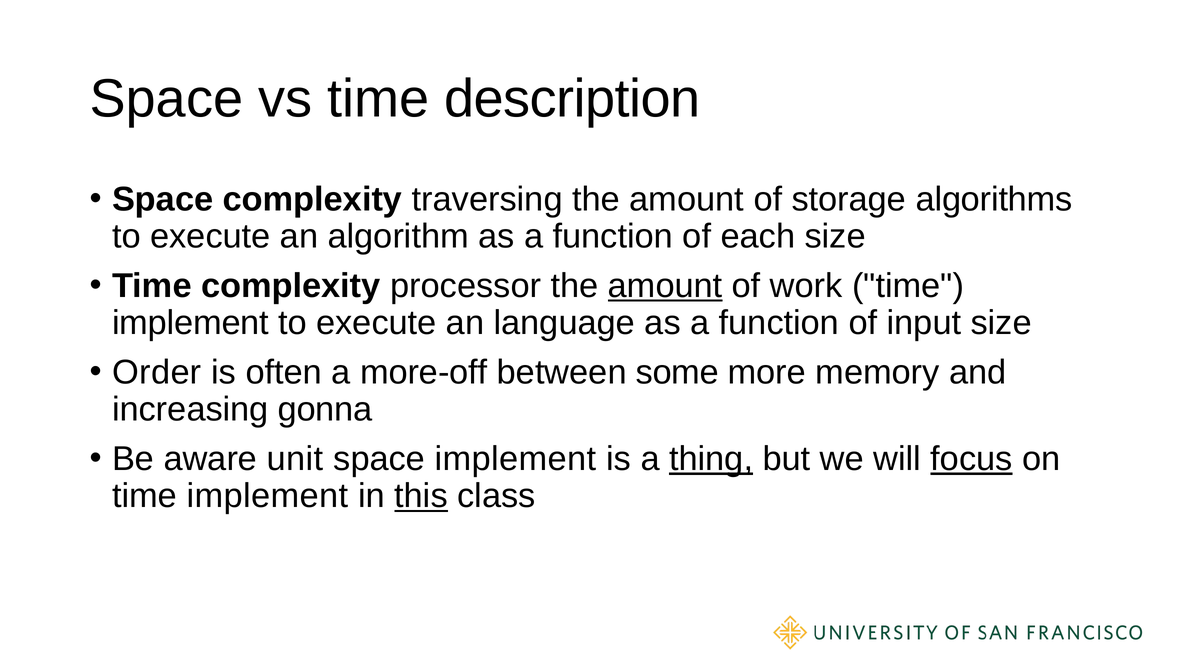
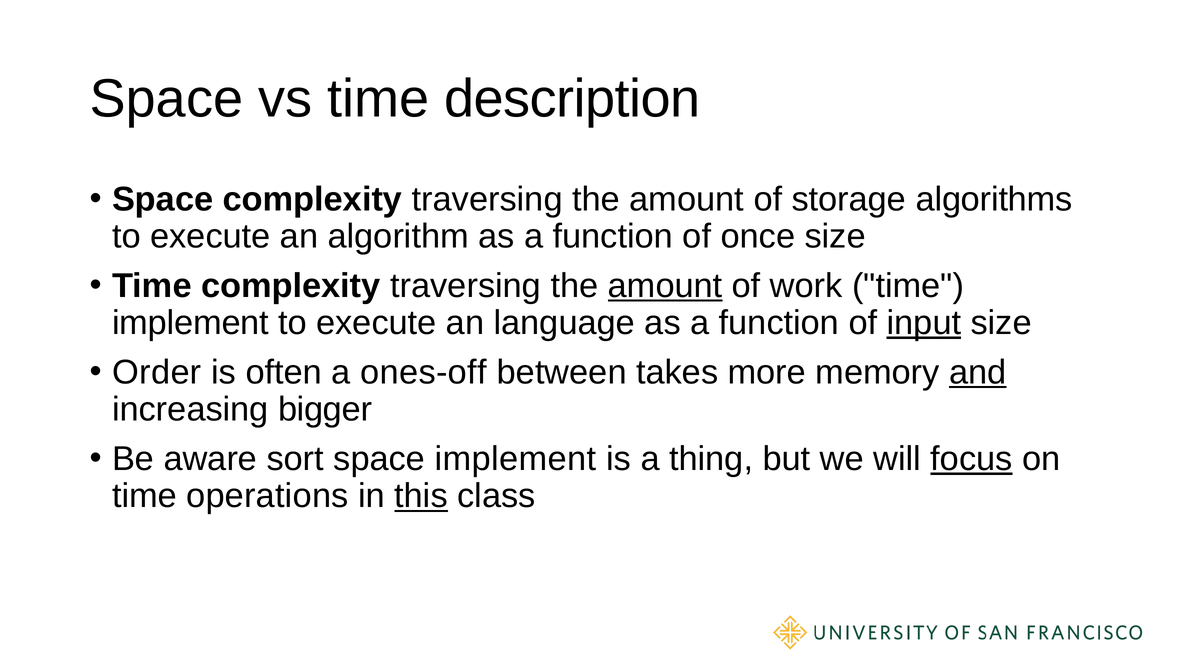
each: each -> once
Time complexity processor: processor -> traversing
input underline: none -> present
more-off: more-off -> ones-off
some: some -> takes
and underline: none -> present
gonna: gonna -> bigger
unit: unit -> sort
thing underline: present -> none
implement at (267, 497): implement -> operations
